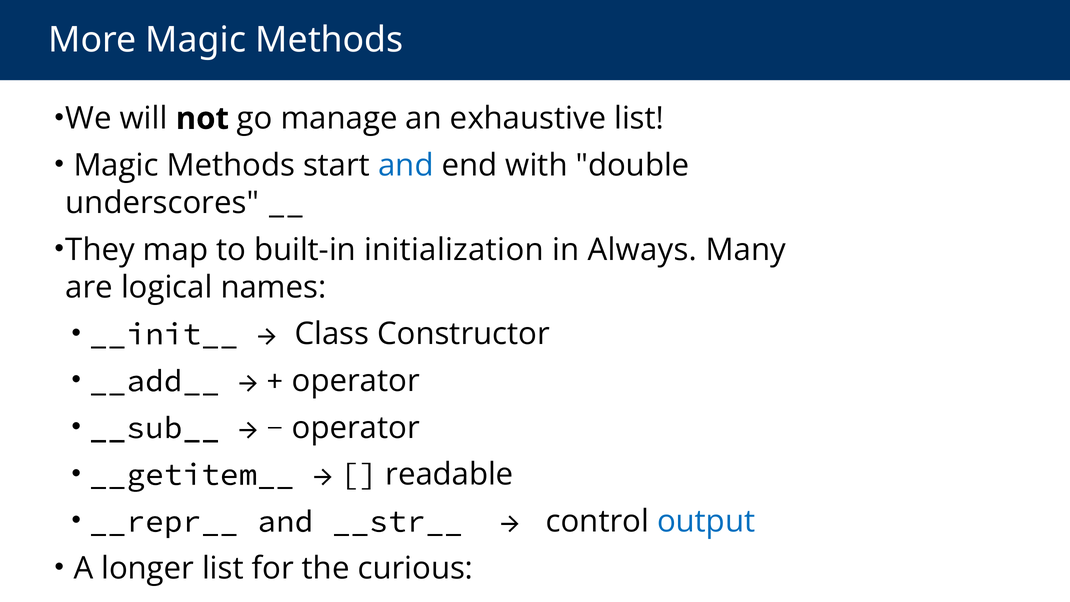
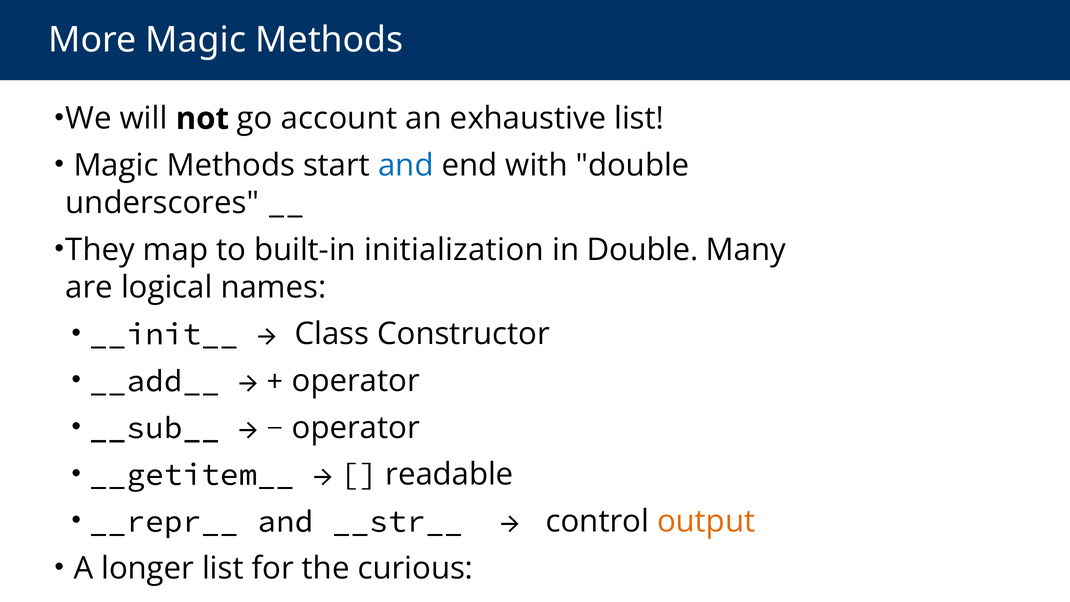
manage: manage -> account
in Always: Always -> Double
output colour: blue -> orange
